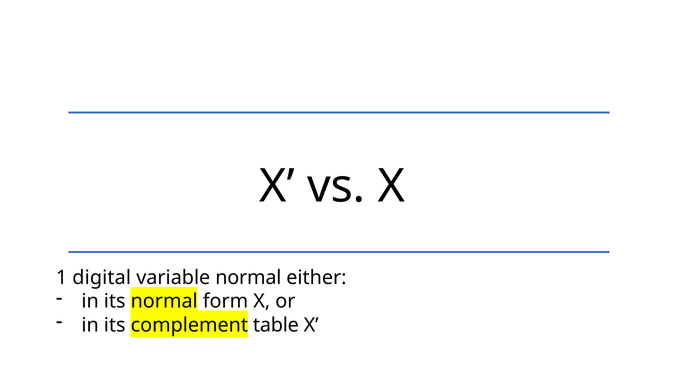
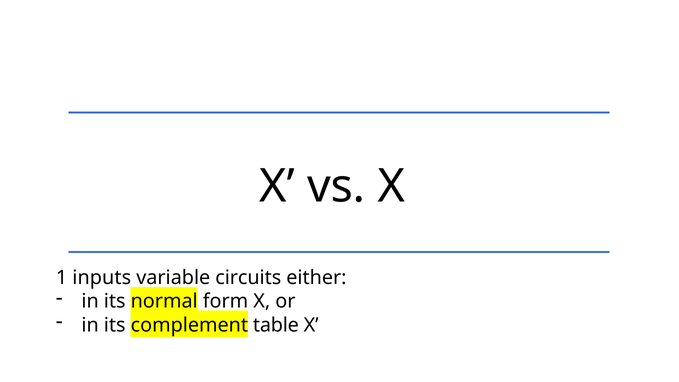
digital: digital -> inputs
normal at (248, 278): normal -> circuits
